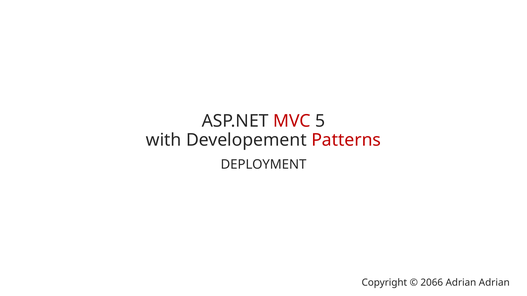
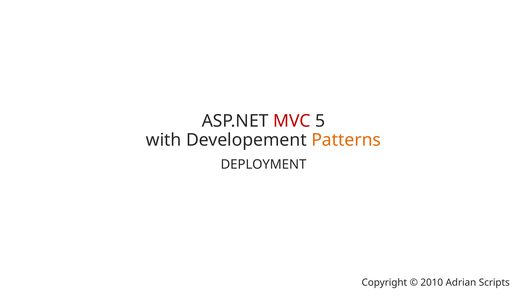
Patterns colour: red -> orange
2066: 2066 -> 2010
Adrian Adrian: Adrian -> Scripts
